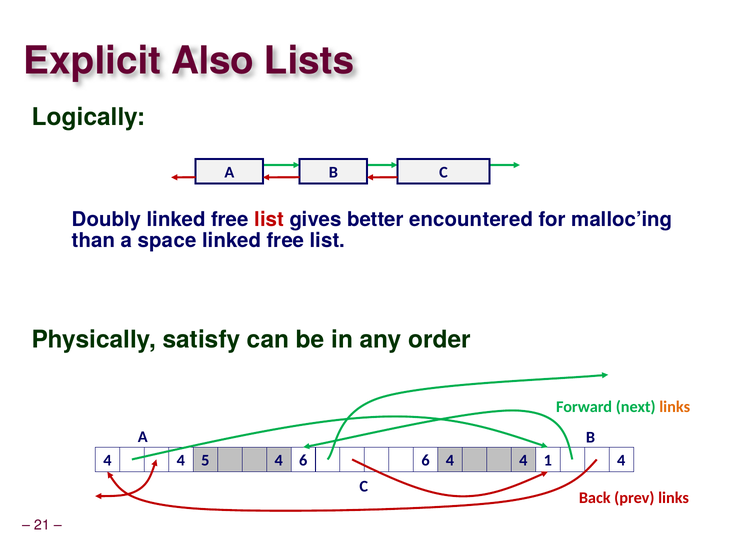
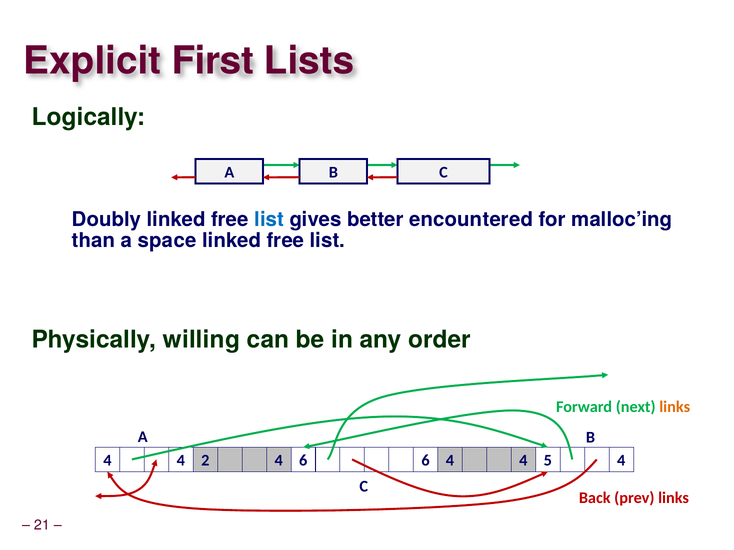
Also: Also -> First
list at (269, 220) colour: red -> blue
satisfy: satisfy -> willing
5: 5 -> 2
1: 1 -> 5
